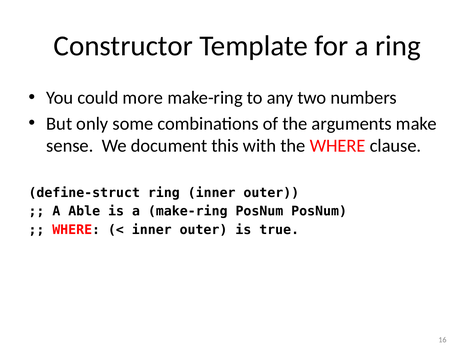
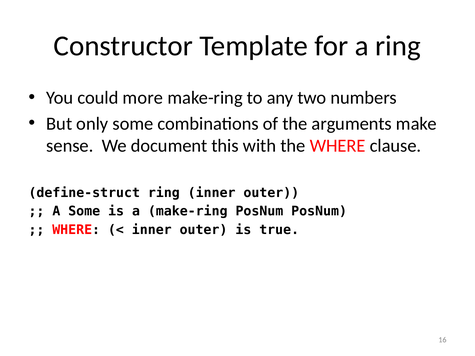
A Able: Able -> Some
